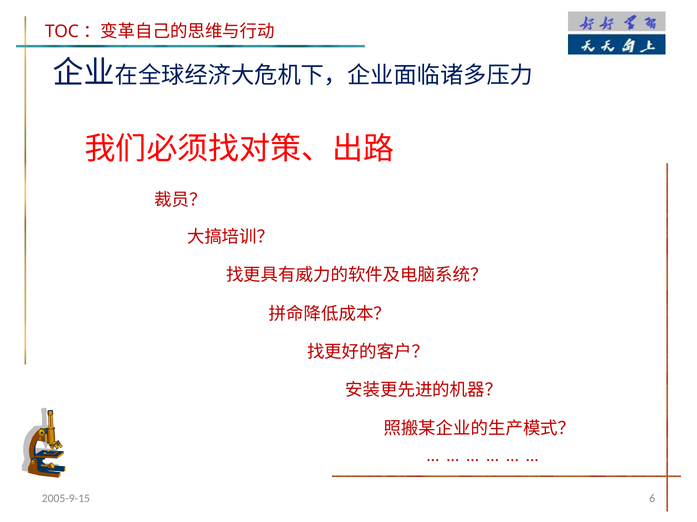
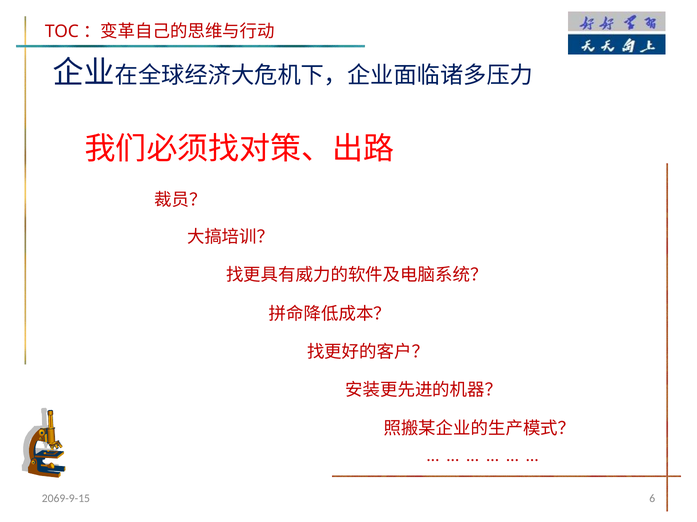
2005-9-15: 2005-9-15 -> 2069-9-15
